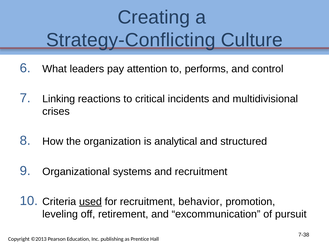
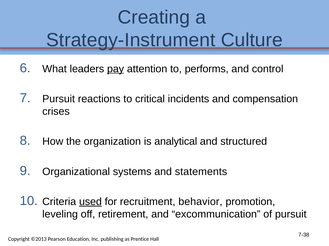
Strategy-Conflicting: Strategy-Conflicting -> Strategy-Instrument
pay underline: none -> present
Linking at (59, 99): Linking -> Pursuit
multidivisional: multidivisional -> compensation
and recruitment: recruitment -> statements
